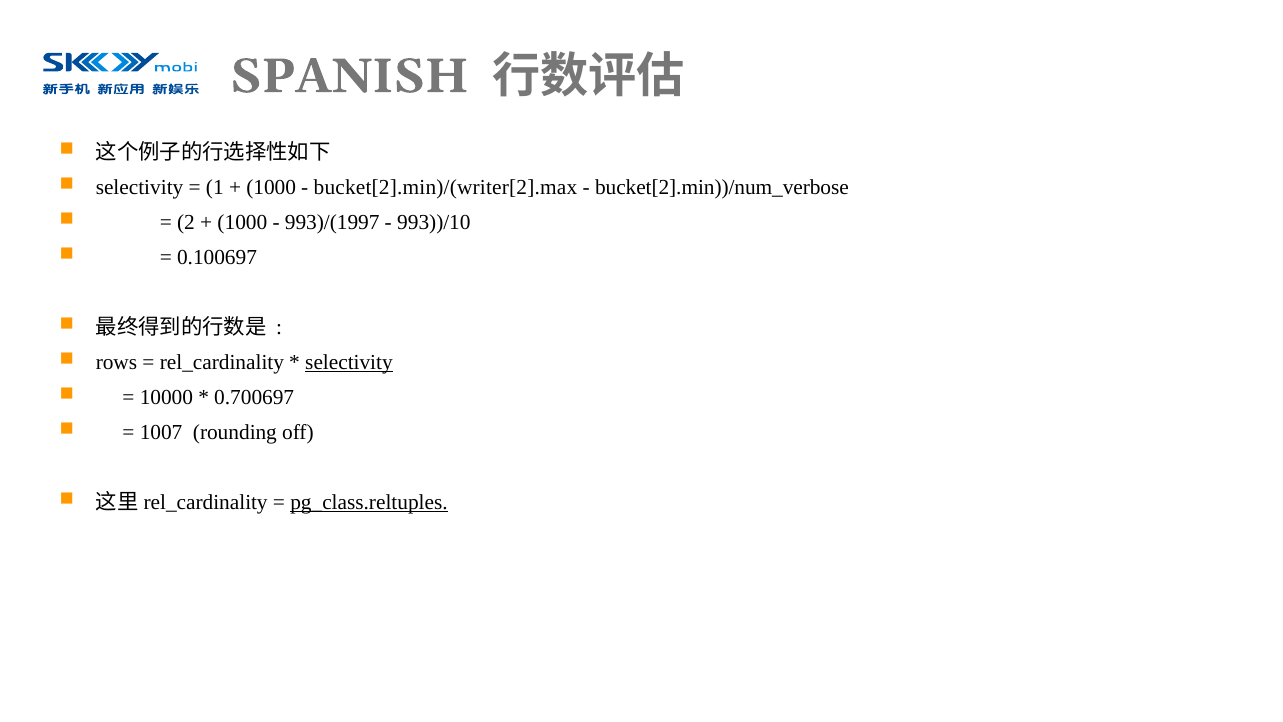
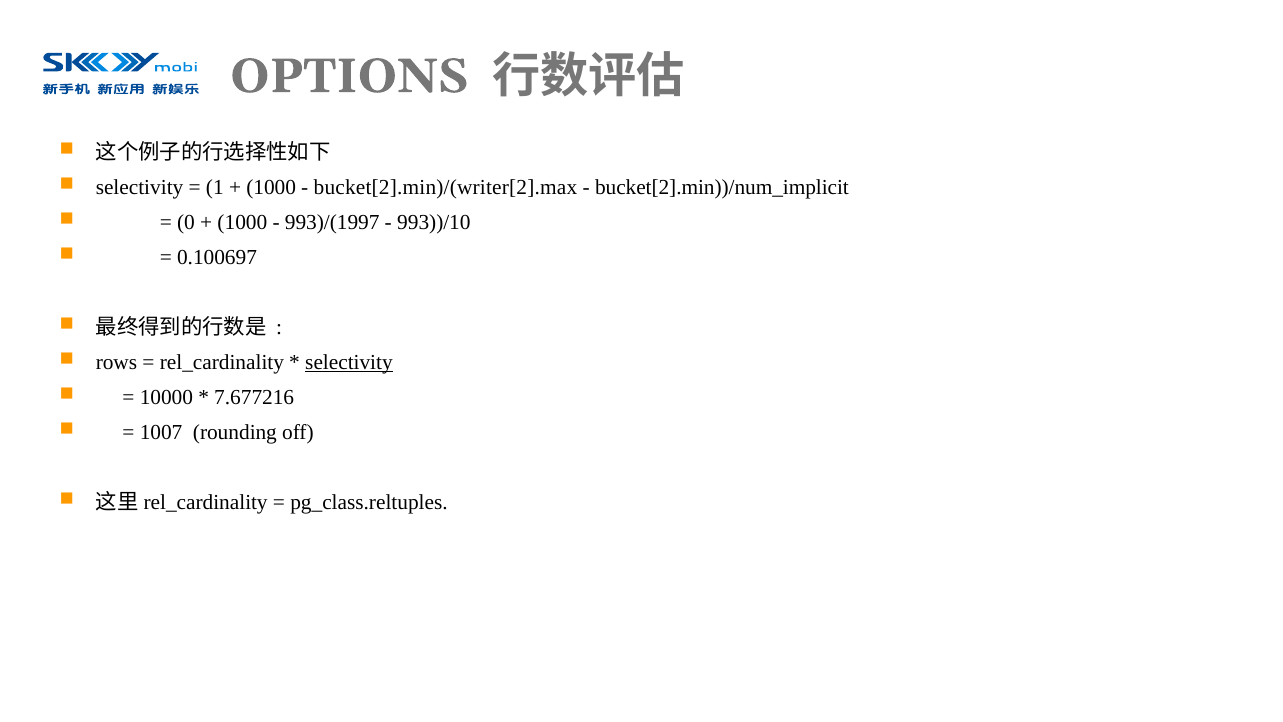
SPANISH: SPANISH -> OPTIONS
bucket[2].min))/num_verbose: bucket[2].min))/num_verbose -> bucket[2].min))/num_implicit
2: 2 -> 0
0.700697: 0.700697 -> 7.677216
pg_class.reltuples underline: present -> none
